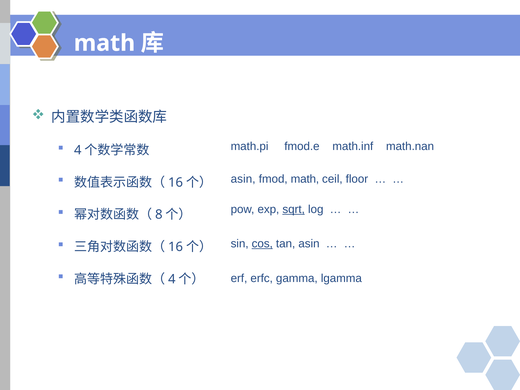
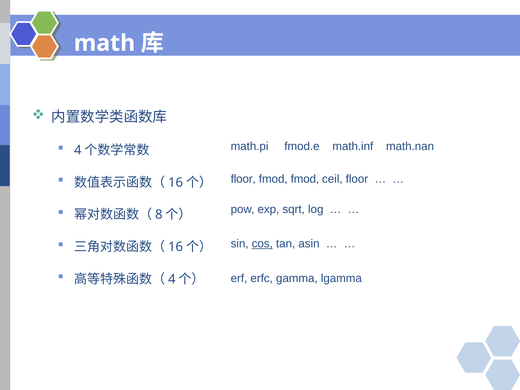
asin at (243, 179): asin -> floor
fmod math: math -> fmod
sqrt underline: present -> none
